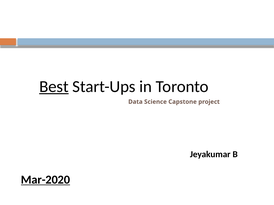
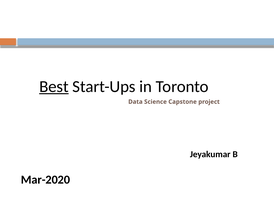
Mar-2020 underline: present -> none
